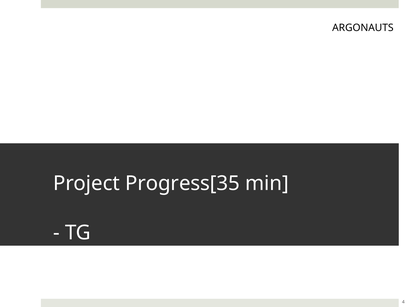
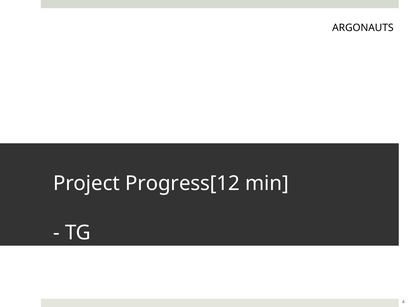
Progress[35: Progress[35 -> Progress[12
